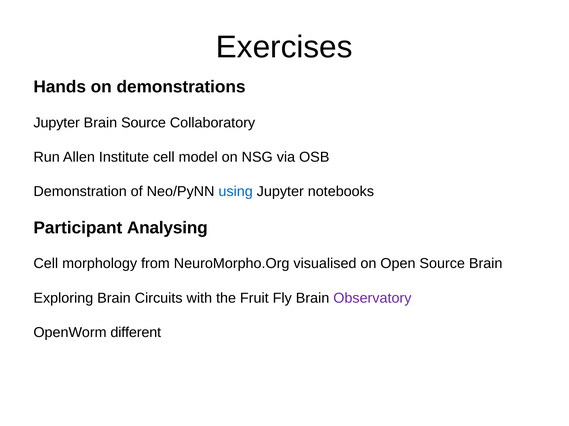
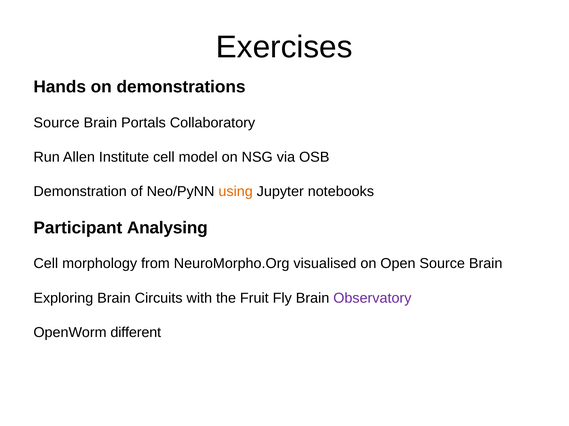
Jupyter at (57, 123): Jupyter -> Source
Brain Source: Source -> Portals
using colour: blue -> orange
